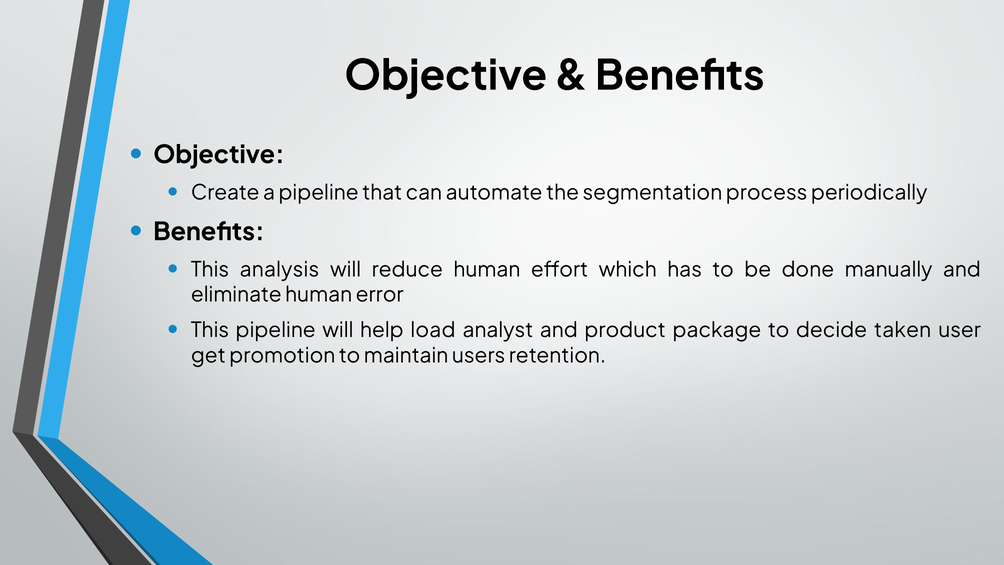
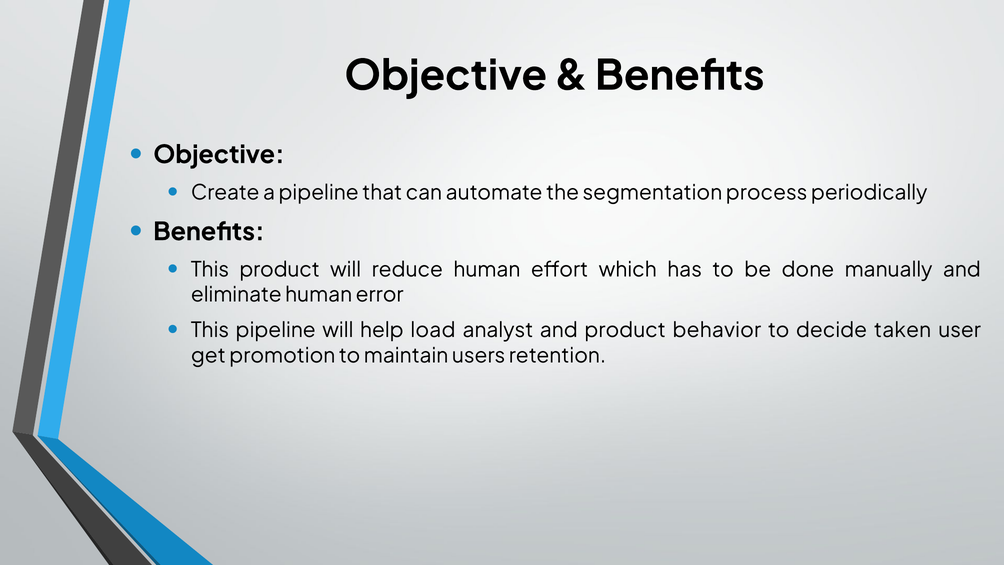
This analysis: analysis -> product
package: package -> behavior
